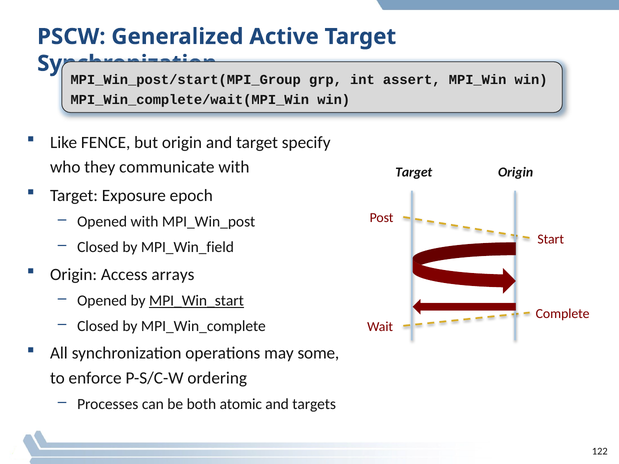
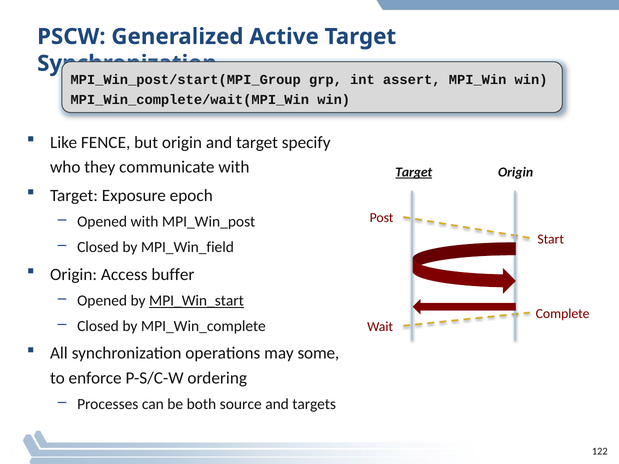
Target at (414, 172) underline: none -> present
arrays: arrays -> buffer
atomic: atomic -> source
